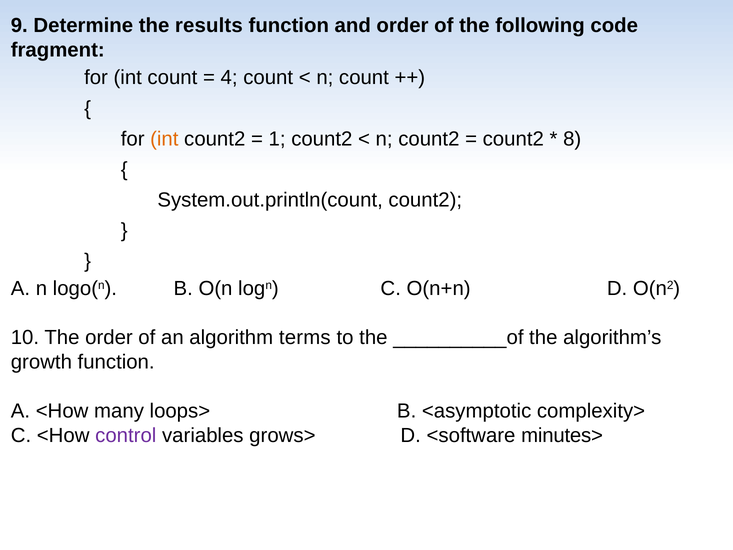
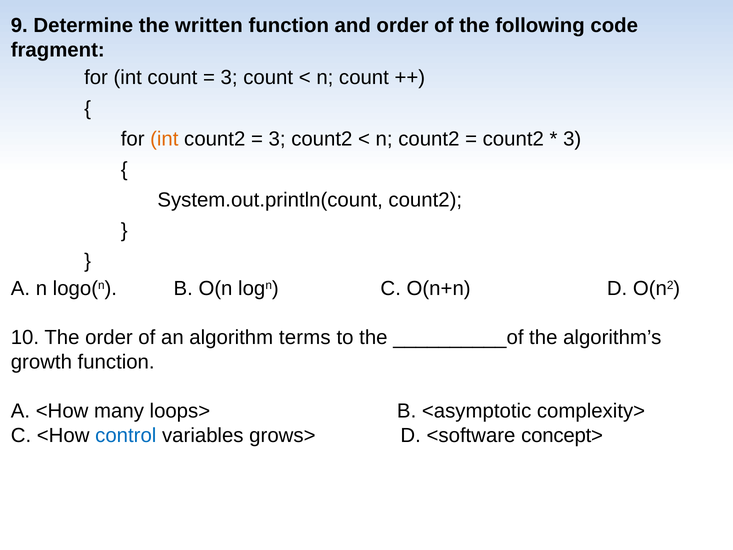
results: results -> written
4 at (229, 78): 4 -> 3
1 at (277, 139): 1 -> 3
8 at (572, 139): 8 -> 3
control colour: purple -> blue
minutes>: minutes> -> concept>
